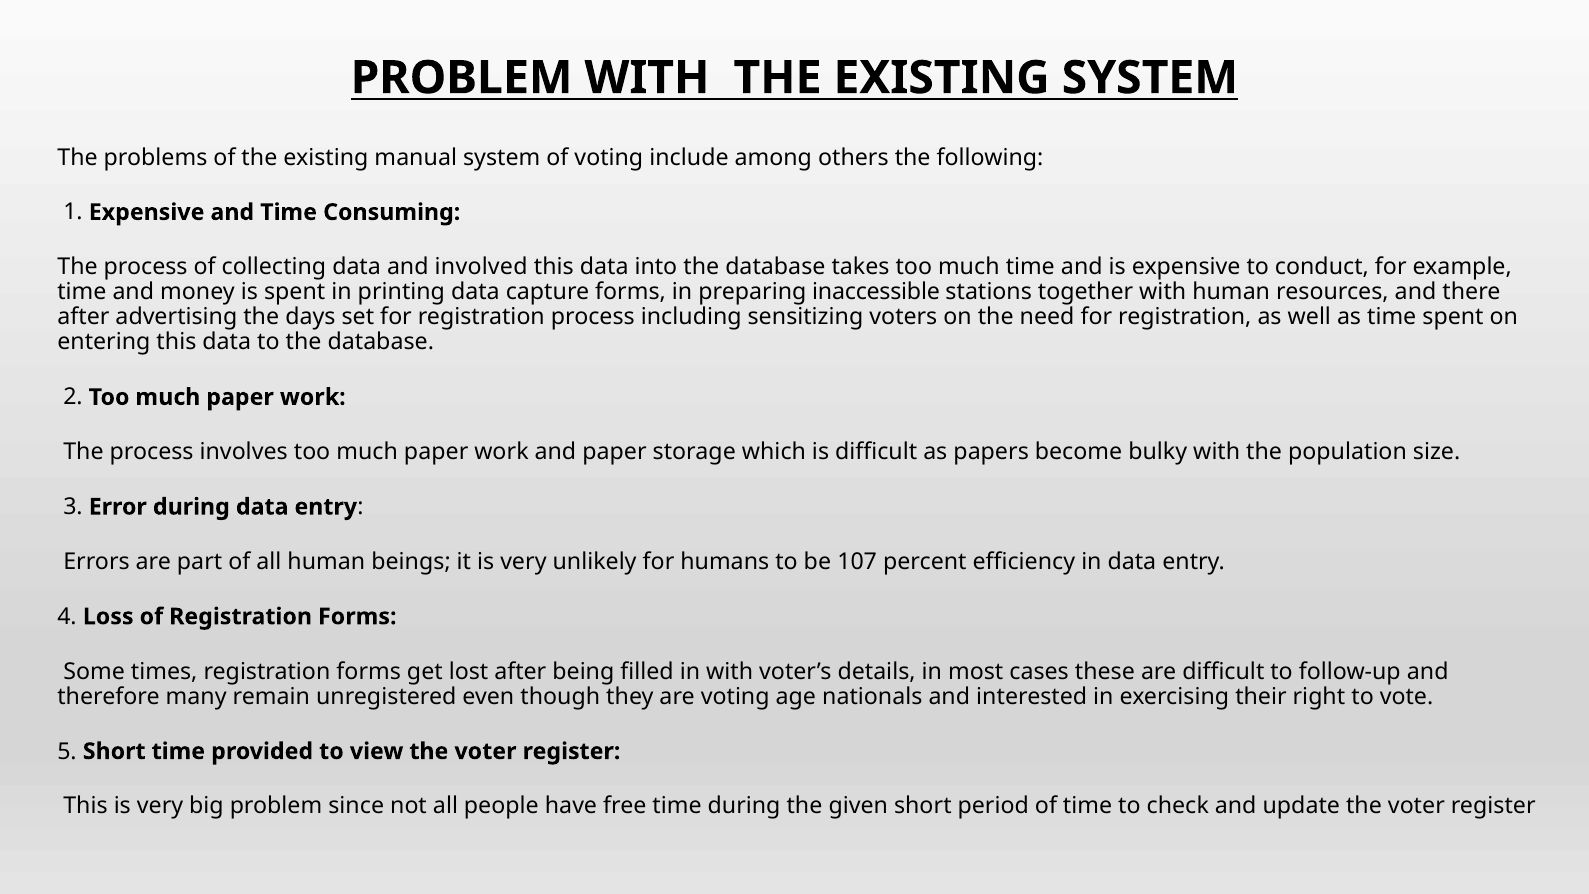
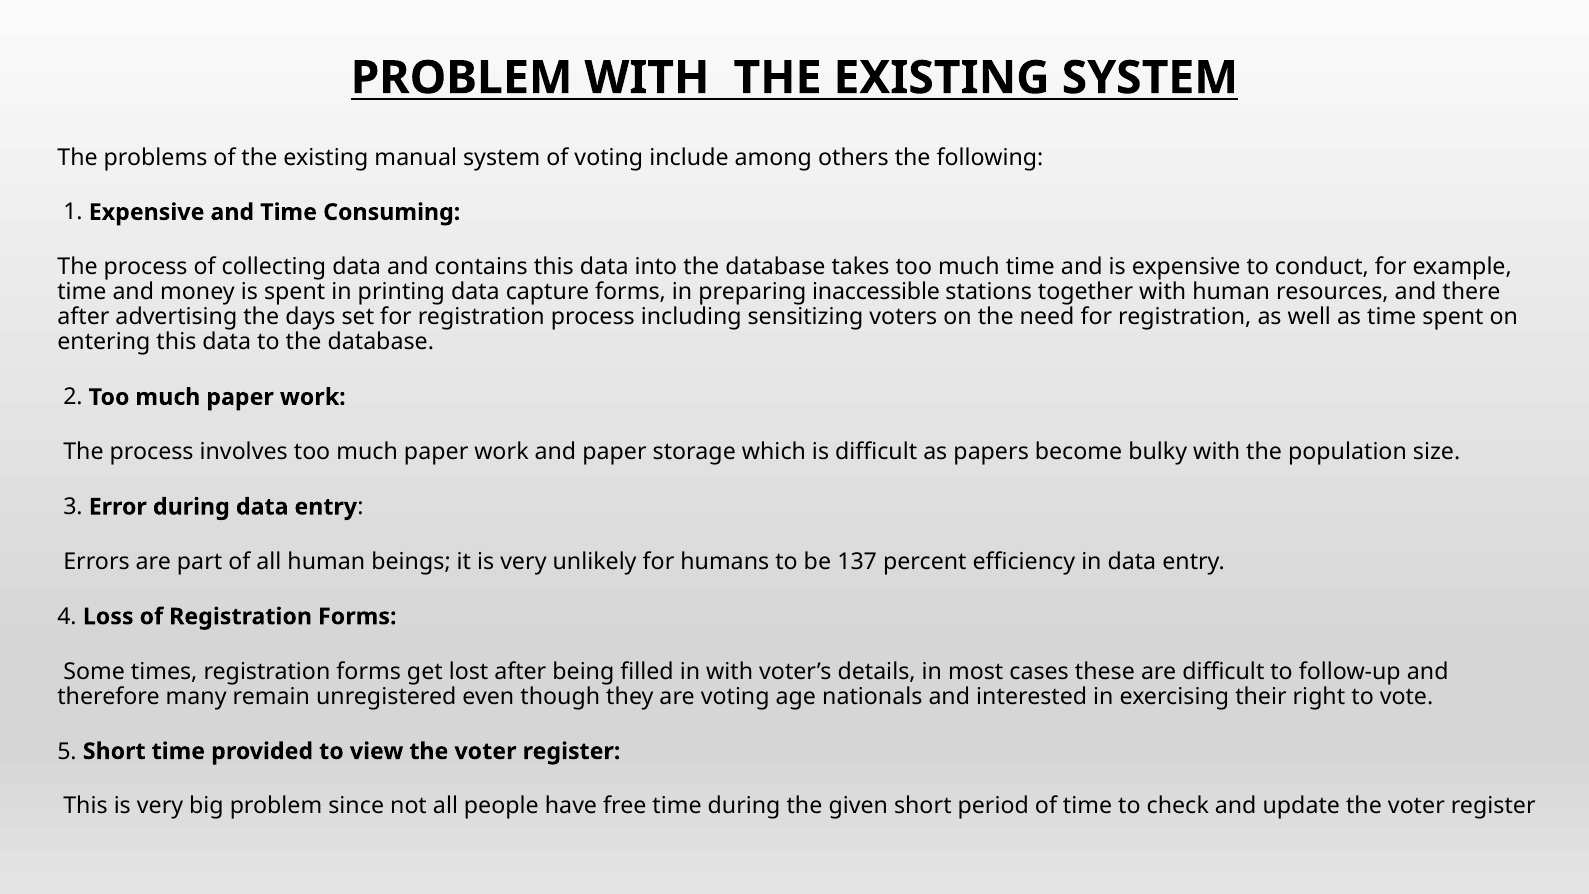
involved: involved -> contains
107: 107 -> 137
